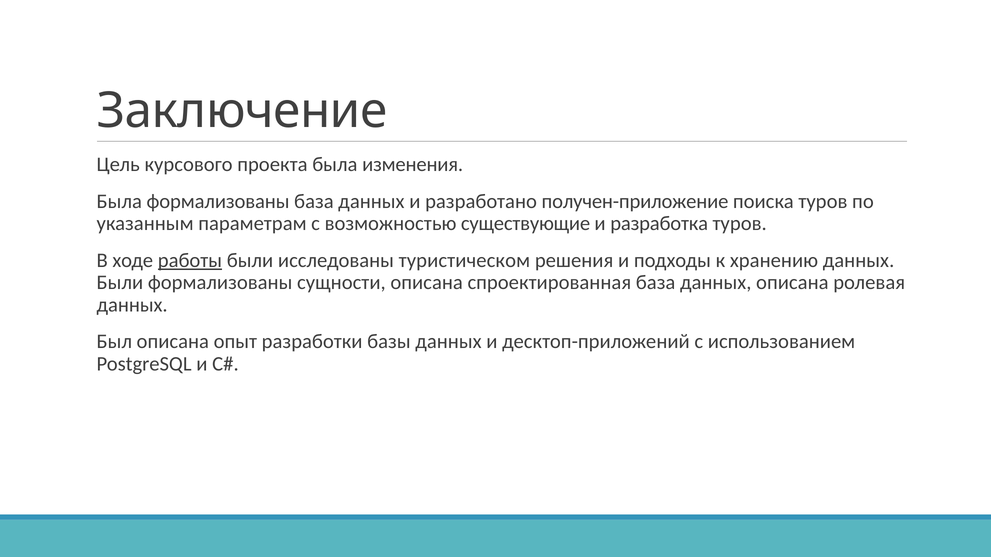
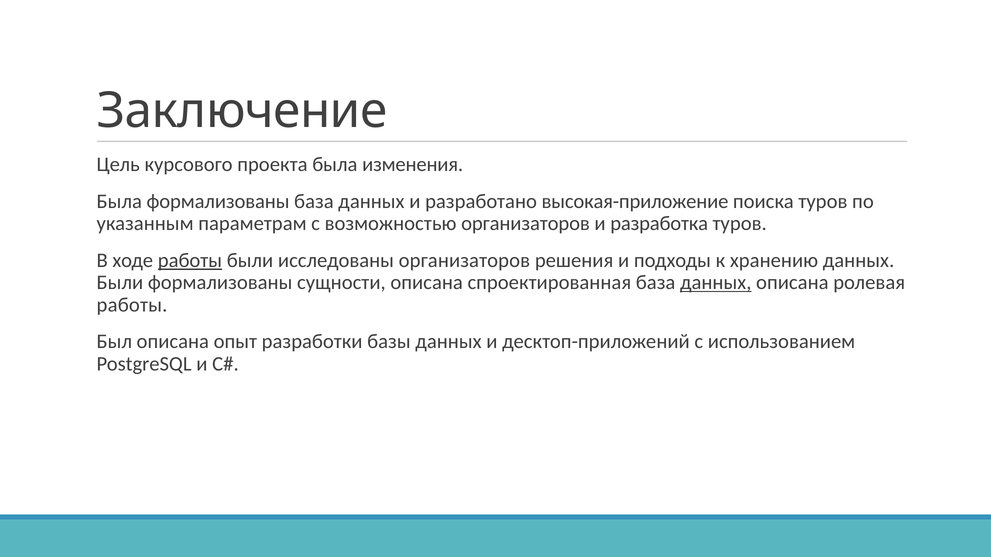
получен-приложение: получен-приложение -> высокая-приложение
возможностью существующие: существующие -> организаторов
исследованы туристическом: туристическом -> организаторов
данных at (716, 283) underline: none -> present
данных at (132, 305): данных -> работы
